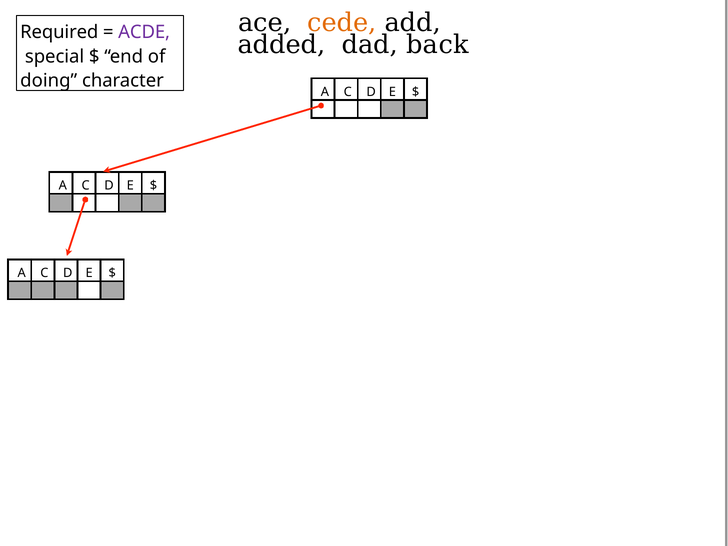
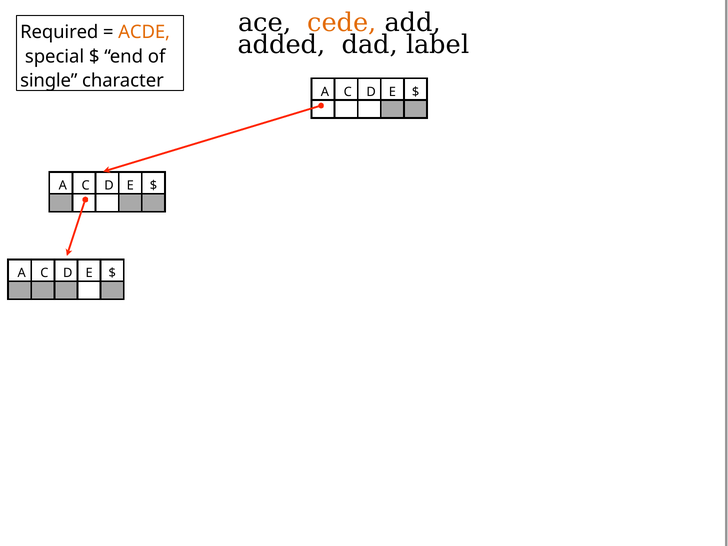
ACDE colour: purple -> orange
back: back -> label
doing: doing -> single
